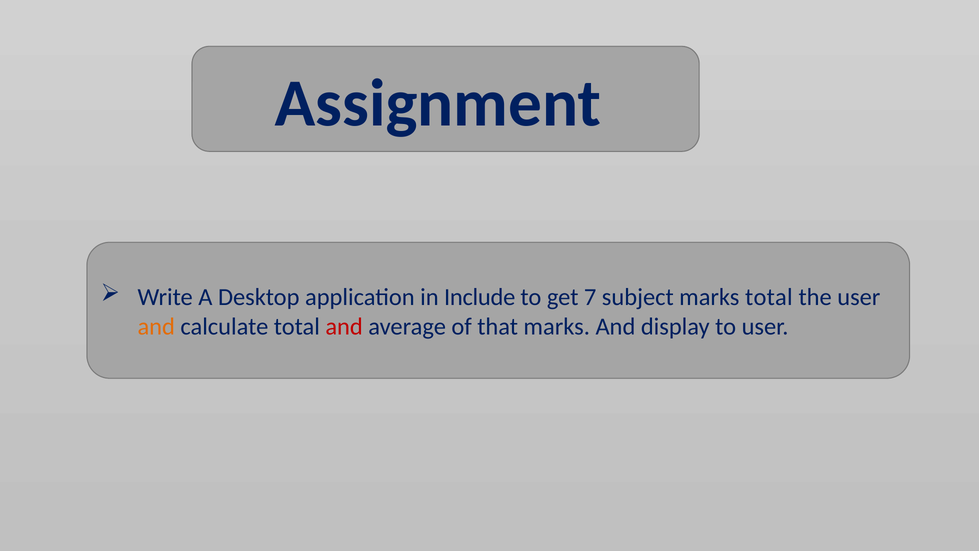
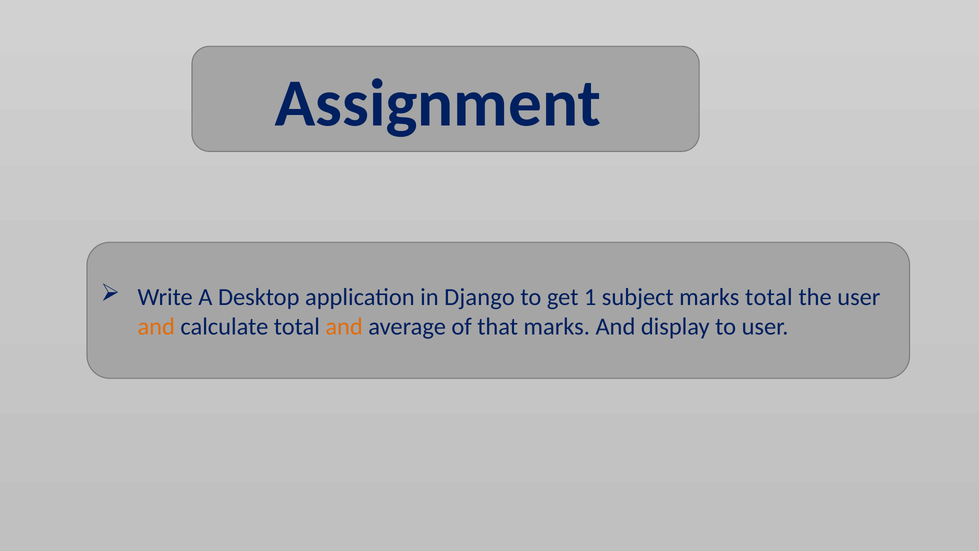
Include: Include -> Django
7: 7 -> 1
and at (344, 327) colour: red -> orange
